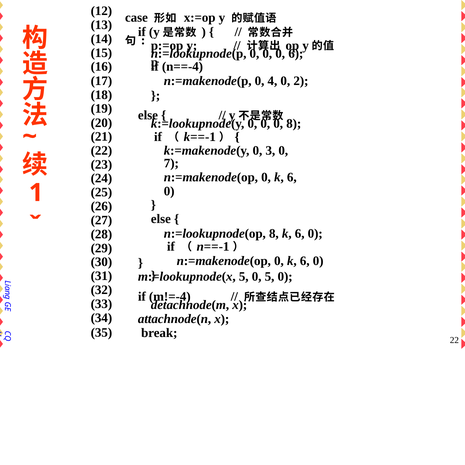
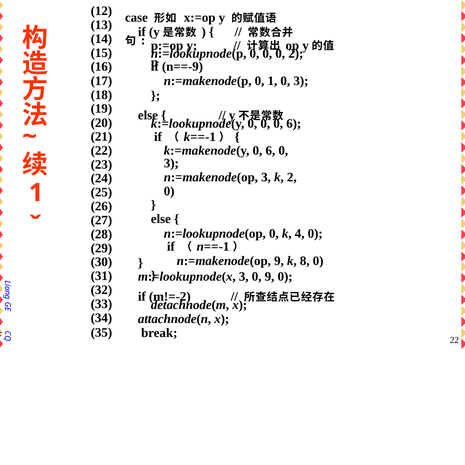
0 6: 6 -> 2
n==-4: n==-4 -> n==-9
0 4: 4 -> 1
2 at (301, 81): 2 -> 3
8 at (294, 124): 8 -> 6
k:=makenode(y 0 3: 3 -> 6
7 at (171, 163): 7 -> 3
0 at (266, 177): 0 -> 3
6 at (292, 177): 6 -> 2
n:=lookupnode(op 8: 8 -> 0
6 at (300, 234): 6 -> 4
0 at (279, 261): 0 -> 9
6 at (305, 261): 6 -> 8
5 at (244, 277): 5 -> 3
0 5: 5 -> 9
m!=-4: m!=-4 -> m!=-2
